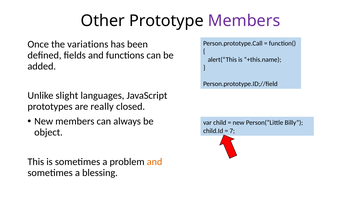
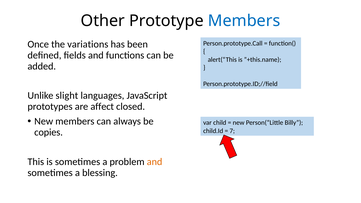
Members at (244, 21) colour: purple -> blue
really: really -> affect
object: object -> copies
